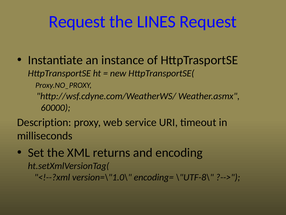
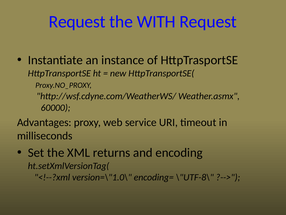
LINES: LINES -> WITH
Description: Description -> Advantages
